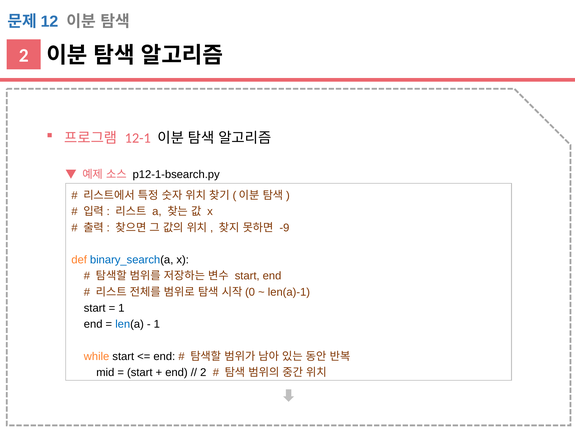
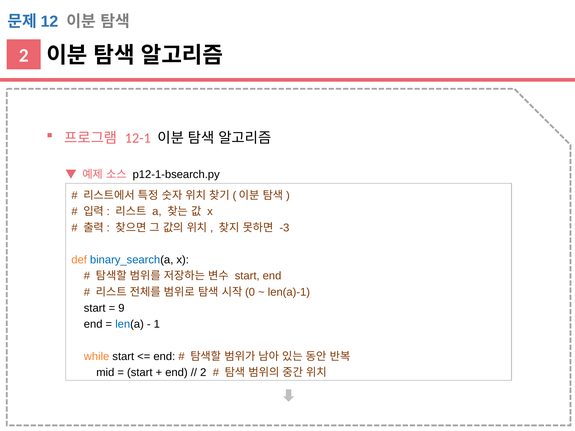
-9: -9 -> -3
1 at (121, 308): 1 -> 9
